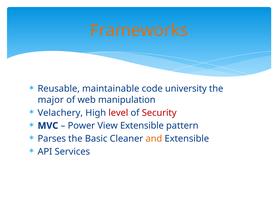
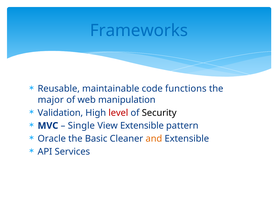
Frameworks colour: orange -> blue
university: university -> functions
Velachery: Velachery -> Validation
Security colour: red -> black
Power: Power -> Single
Parses: Parses -> Oracle
